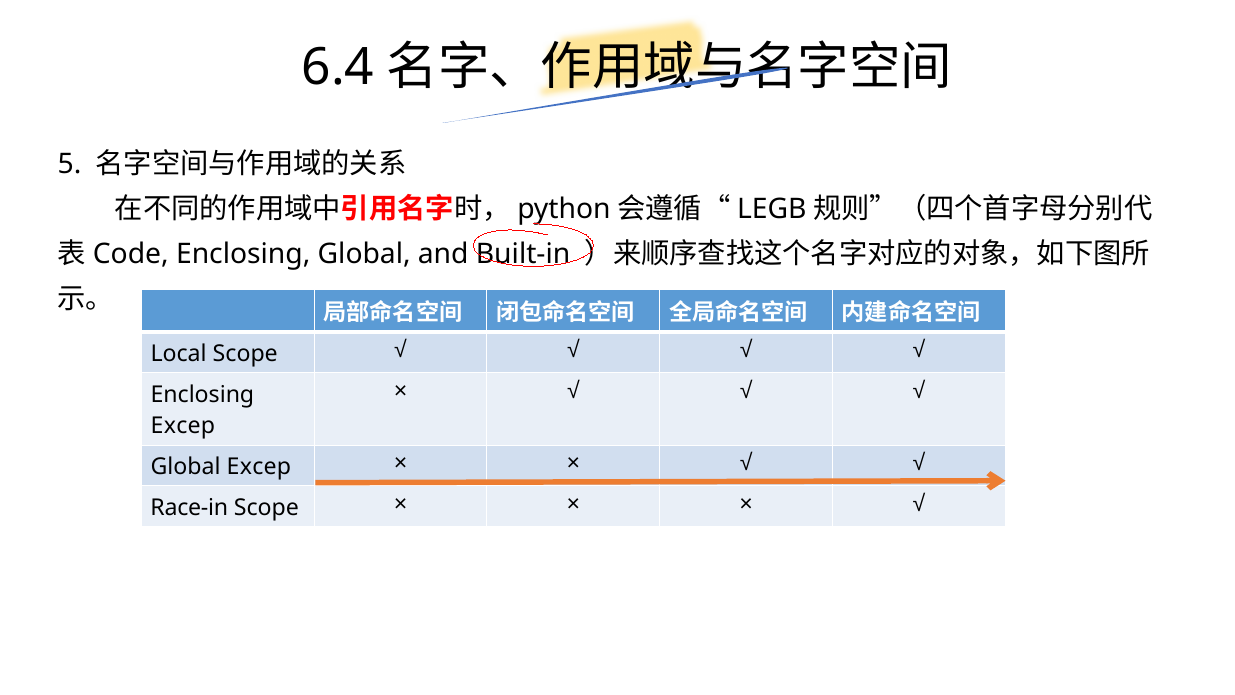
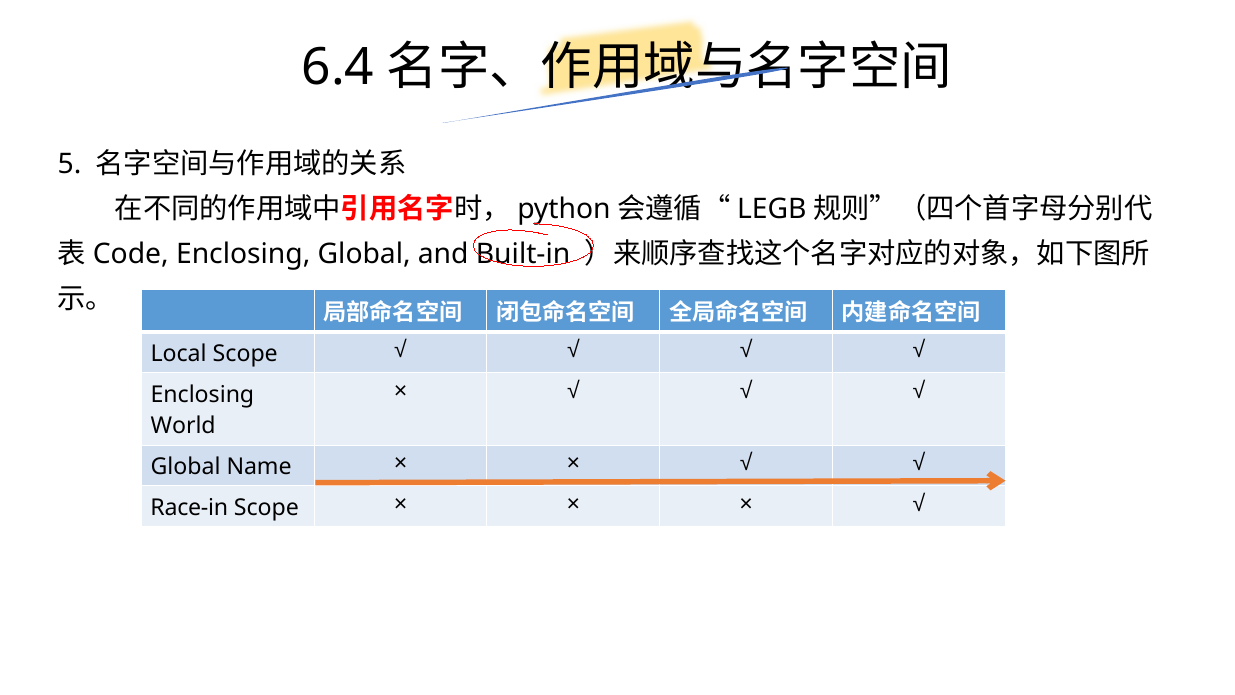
Excep at (183, 426): Excep -> World
Global Excep: Excep -> Name
